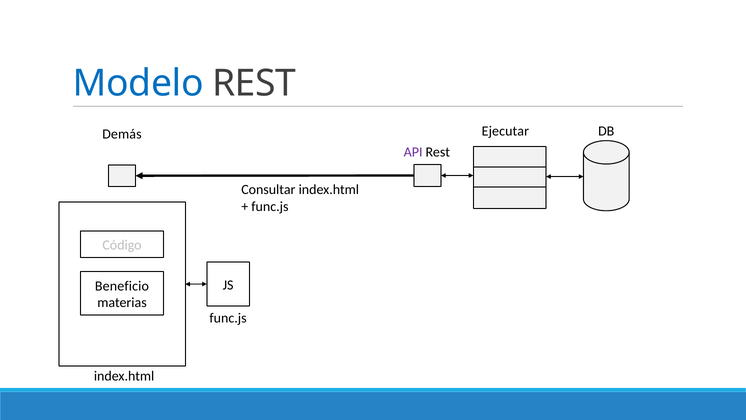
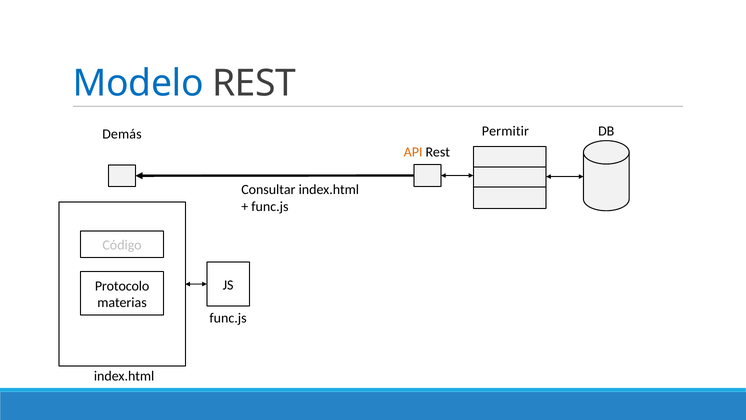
Ejecutar: Ejecutar -> Permitir
API colour: purple -> orange
Beneficio: Beneficio -> Protocolo
